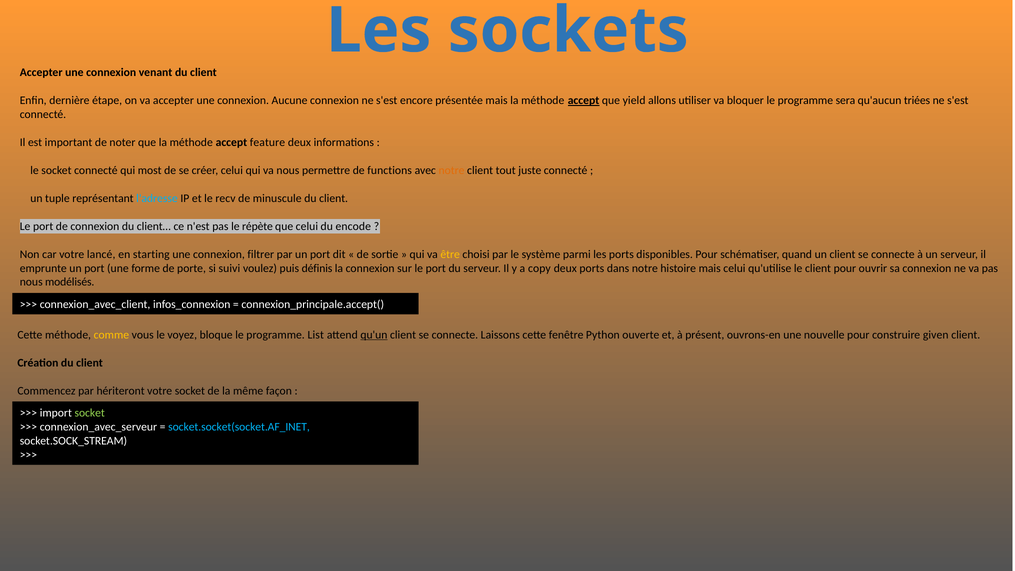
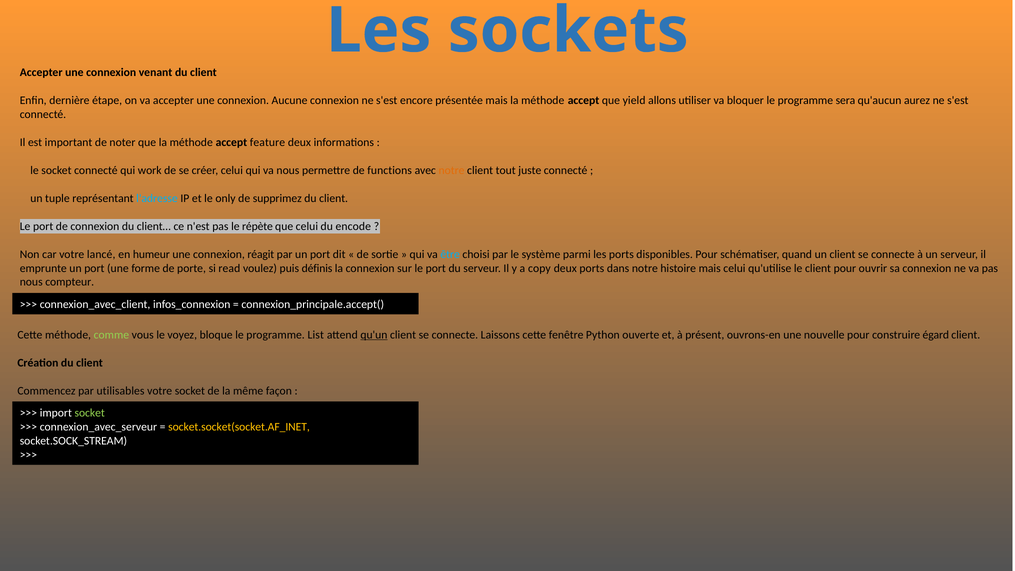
accept at (584, 101) underline: present -> none
triées: triées -> aurez
most: most -> work
recv: recv -> only
minuscule: minuscule -> supprimez
starting: starting -> humeur
filtrer: filtrer -> réagit
être colour: yellow -> light blue
suivi: suivi -> read
modélisés: modélisés -> compteur
comme colour: yellow -> light green
given: given -> égard
hériteront: hériteront -> utilisables
socket.socket(socket.AF_INET colour: light blue -> yellow
